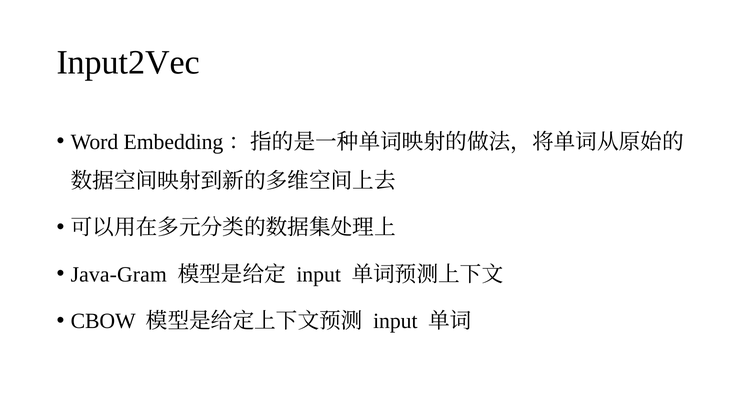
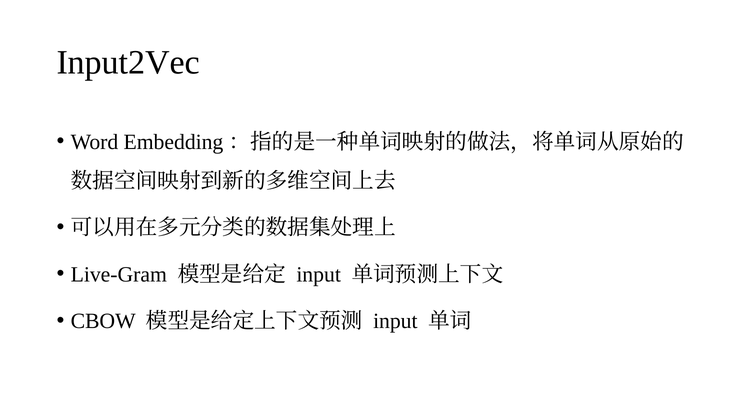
Java-Gram: Java-Gram -> Live-Gram
